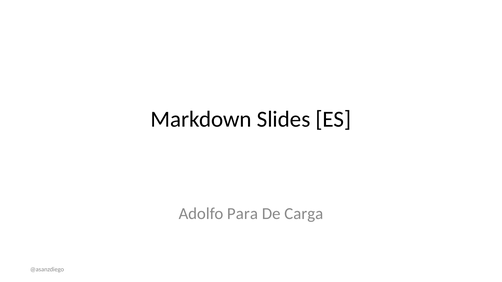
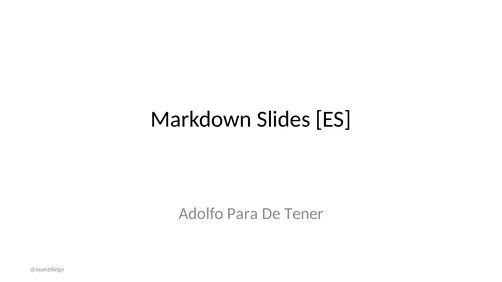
Carga: Carga -> Tener
